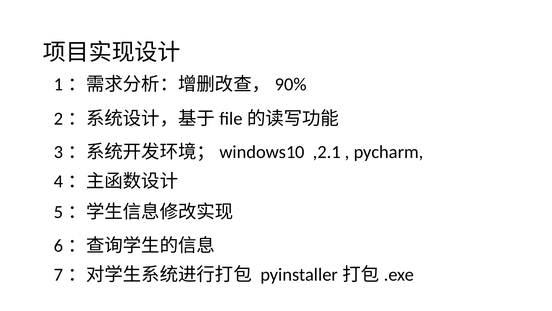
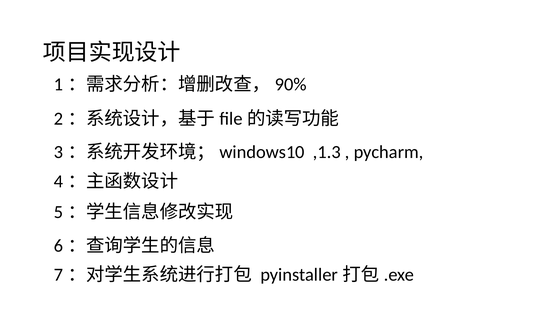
,2.1: ,2.1 -> ,1.3
